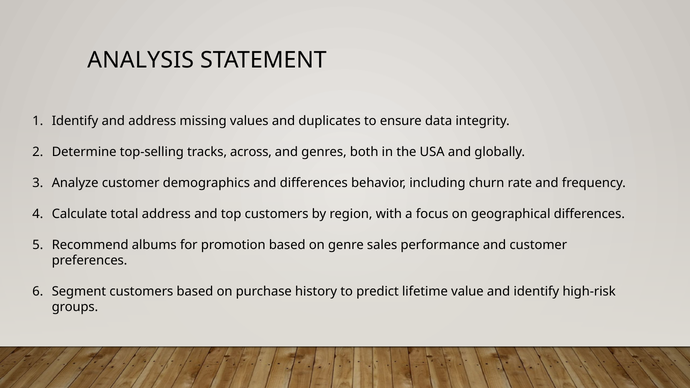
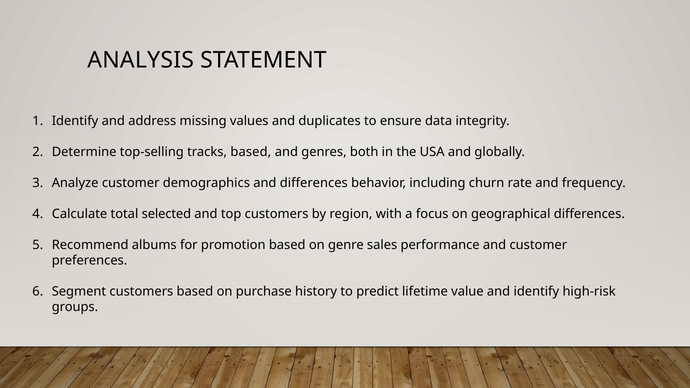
tracks across: across -> based
total address: address -> selected
